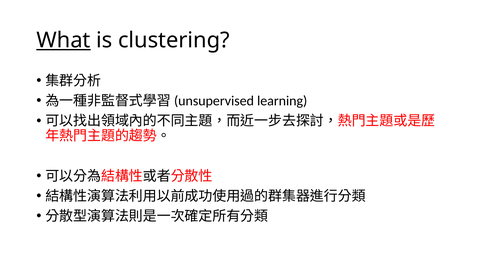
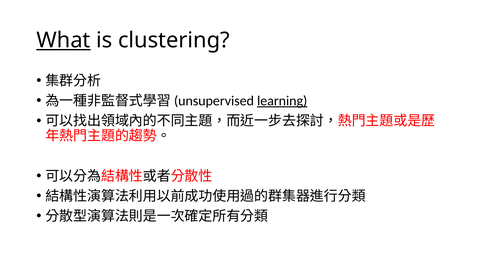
learning underline: none -> present
